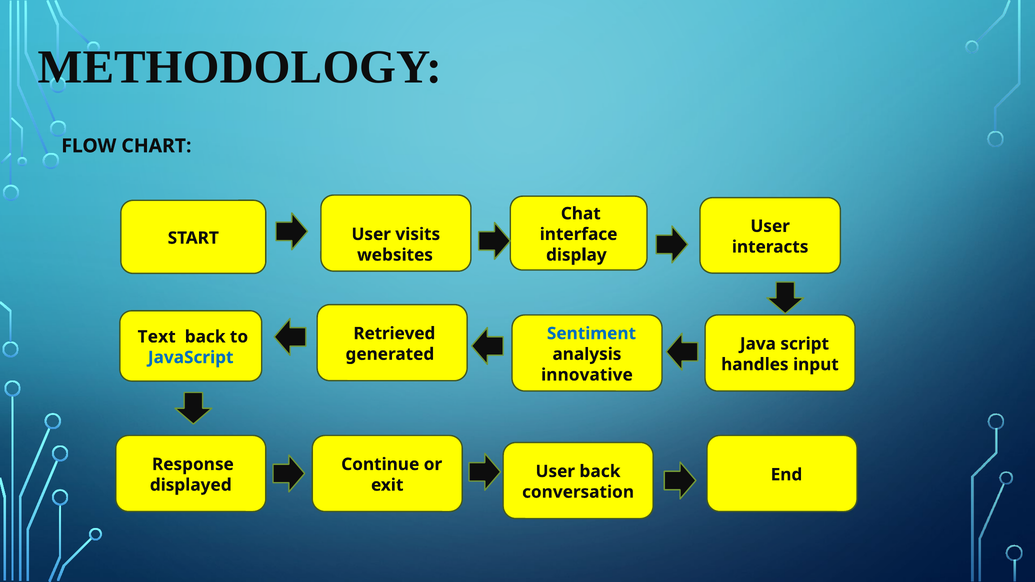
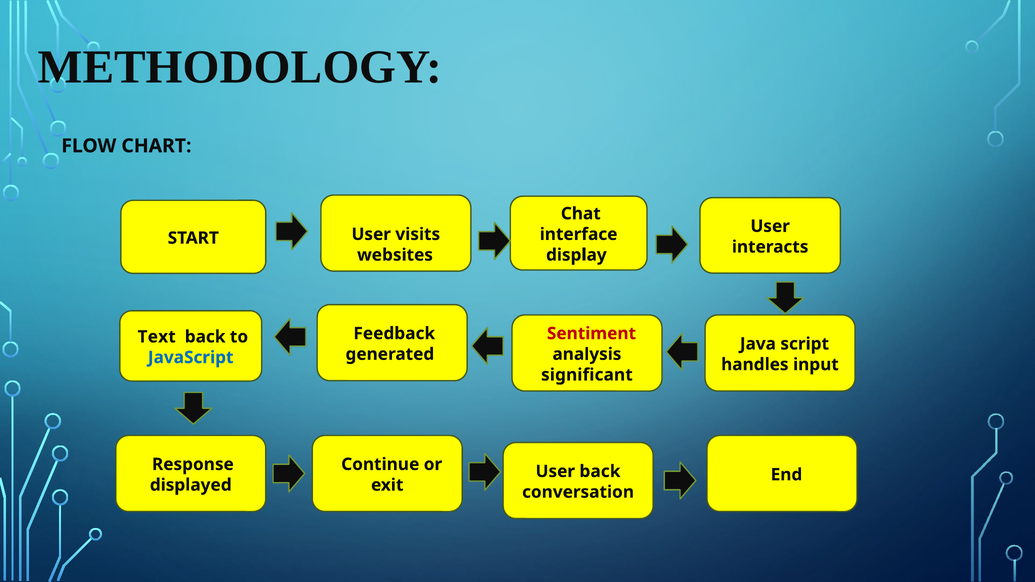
Retrieved: Retrieved -> Feedback
Sentiment colour: blue -> red
innovative: innovative -> significant
